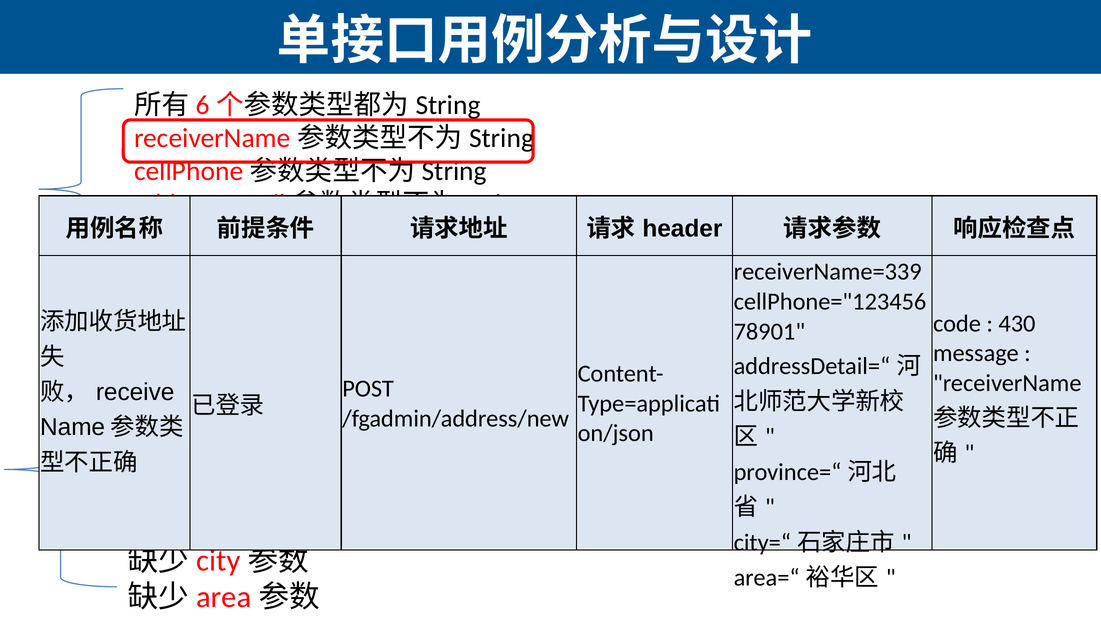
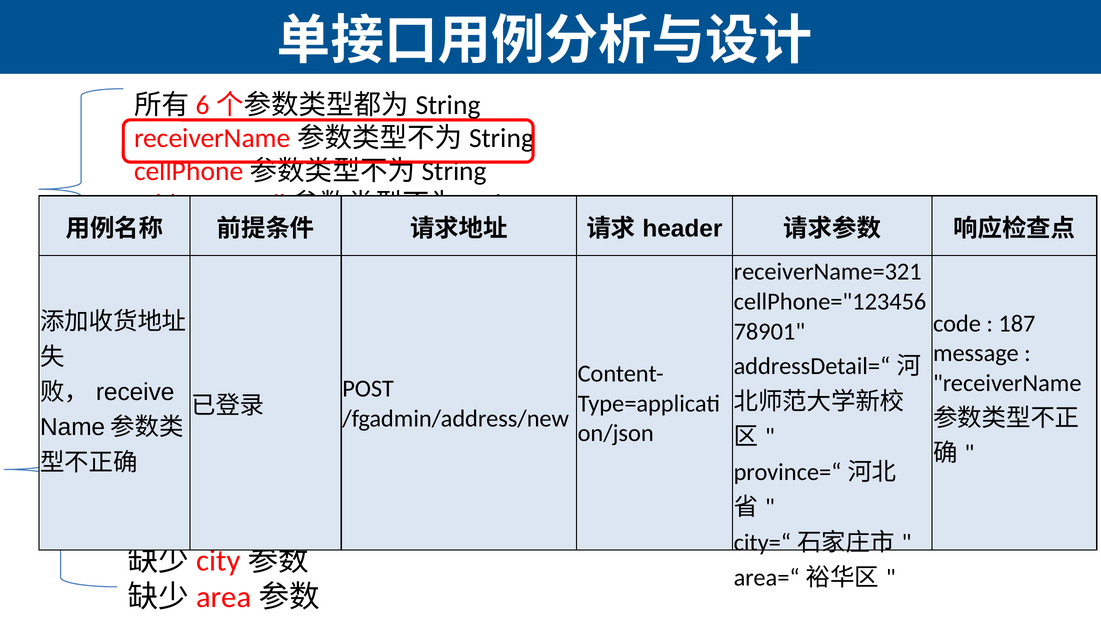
receiverName=339: receiverName=339 -> receiverName=321
430: 430 -> 187
